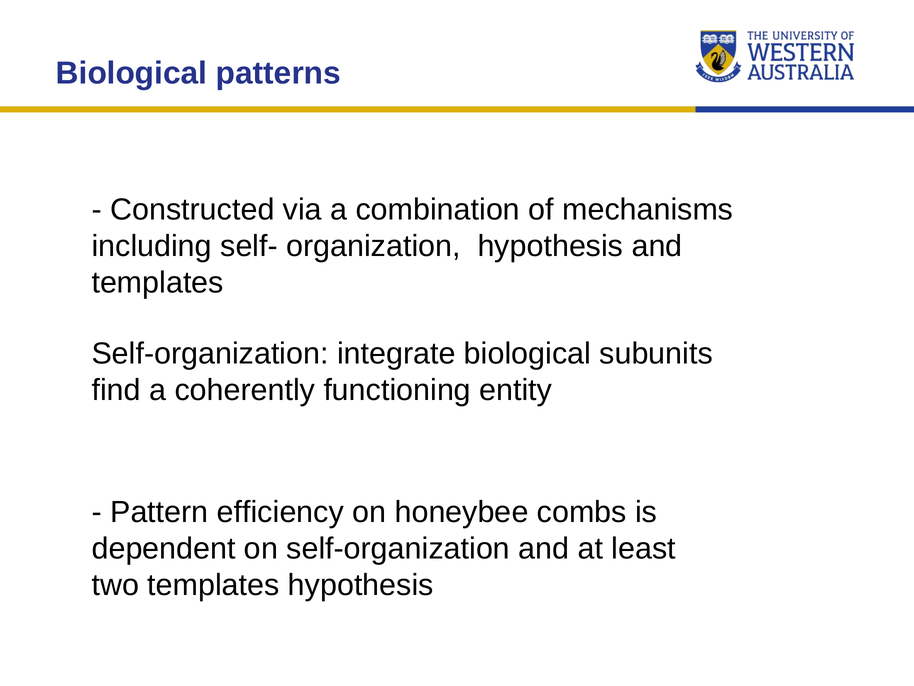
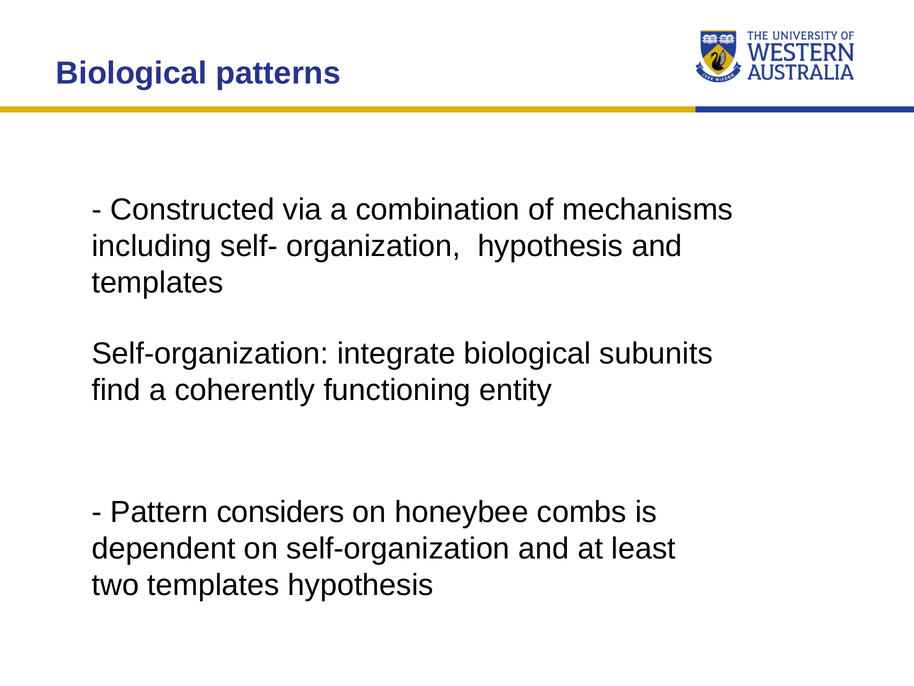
efficiency: efficiency -> considers
